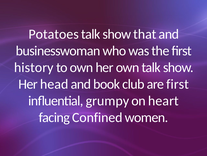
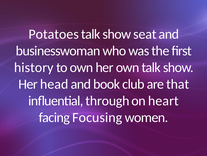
that: that -> seat
are first: first -> that
grumpy: grumpy -> through
Confined: Confined -> Focusing
